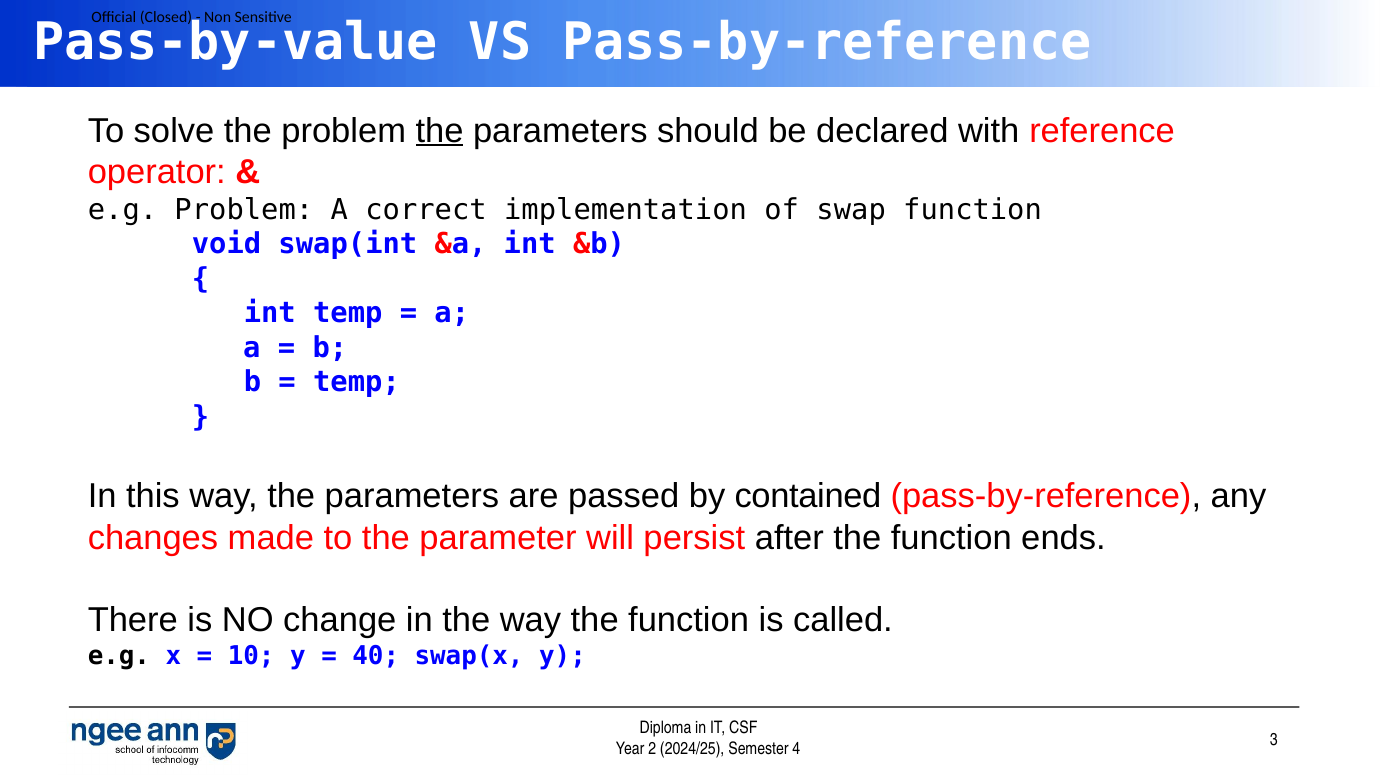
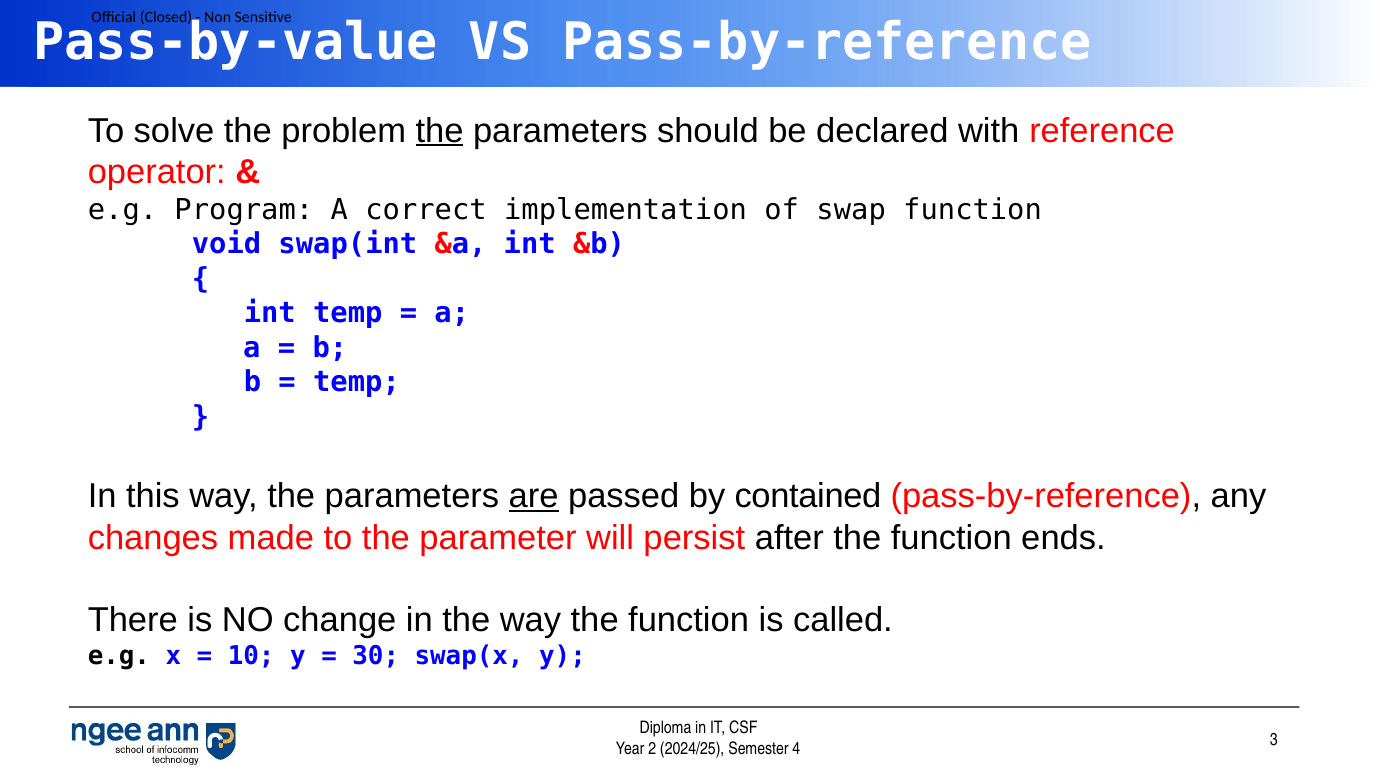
e.g Problem: Problem -> Program
are underline: none -> present
40: 40 -> 30
